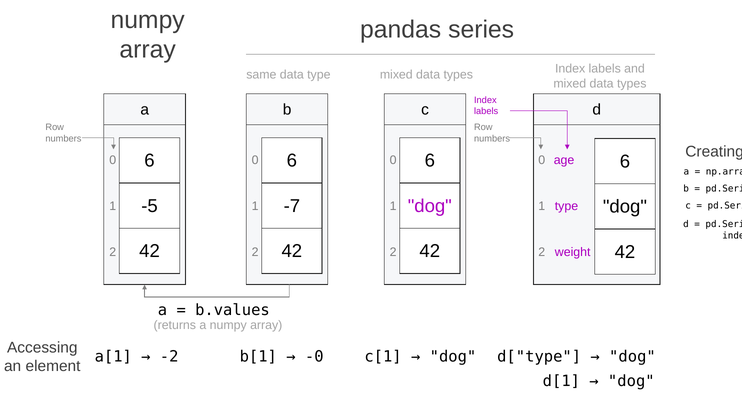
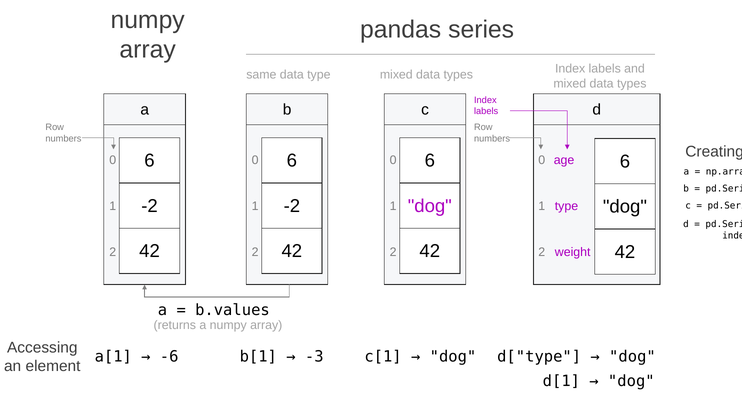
-5 at (150, 206): -5 -> -2
-7 at (292, 206): -7 -> -2
-2: -2 -> -6
-0: -0 -> -3
